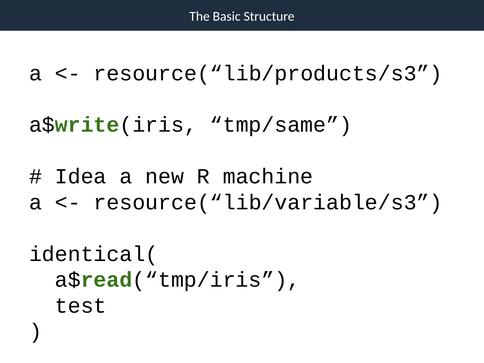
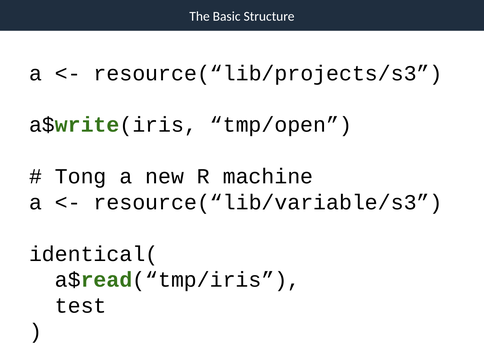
resource(“lib/products/s3: resource(“lib/products/s3 -> resource(“lib/projects/s3
tmp/same: tmp/same -> tmp/open
Idea: Idea -> Tong
